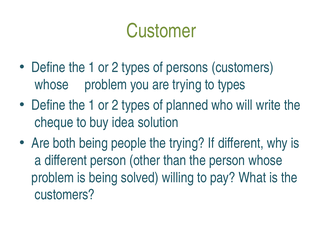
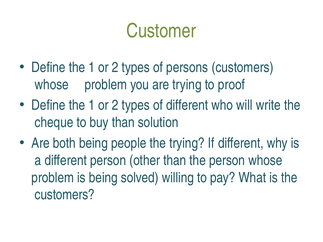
to types: types -> proof
of planned: planned -> different
buy idea: idea -> than
